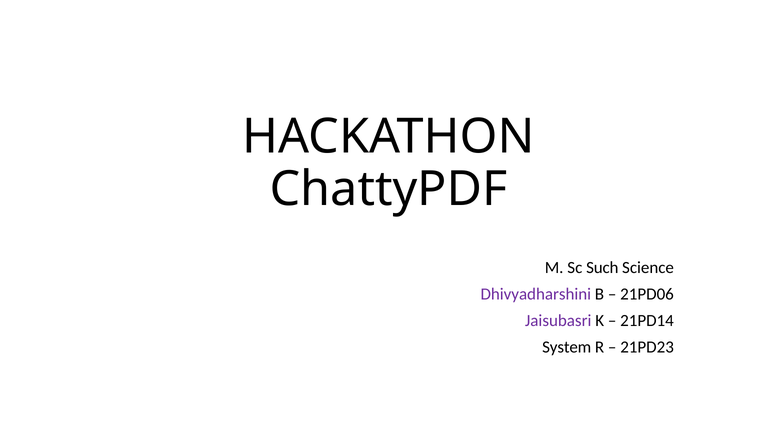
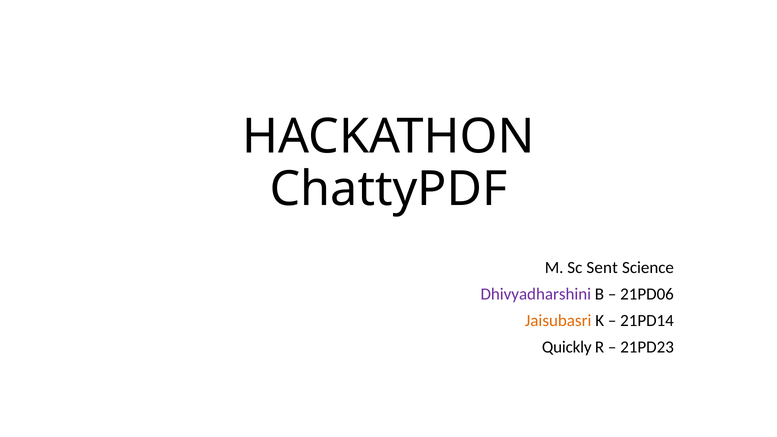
Such: Such -> Sent
Jaisubasri colour: purple -> orange
System: System -> Quickly
